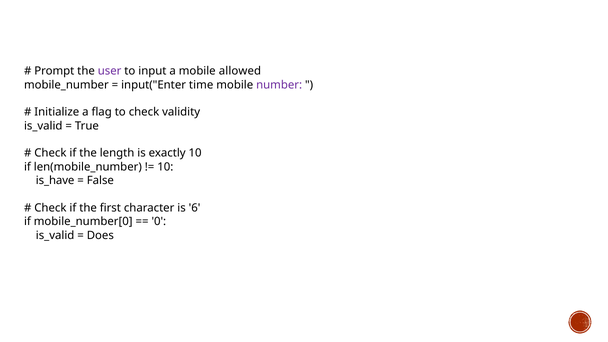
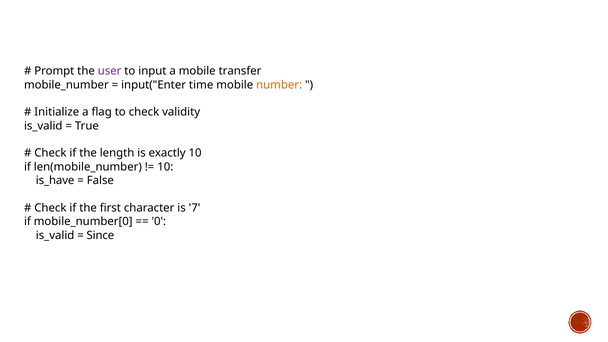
allowed: allowed -> transfer
number colour: purple -> orange
6: 6 -> 7
Does: Does -> Since
